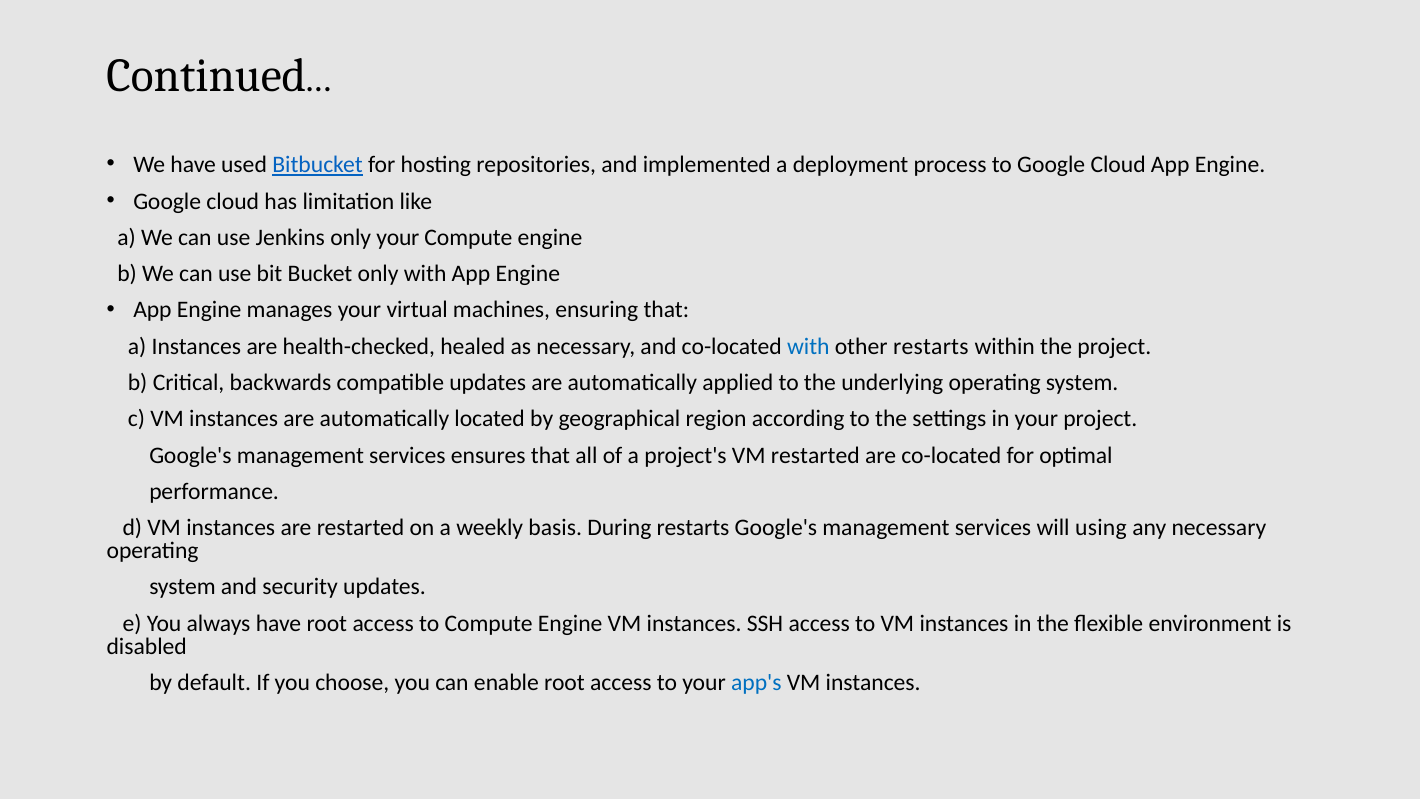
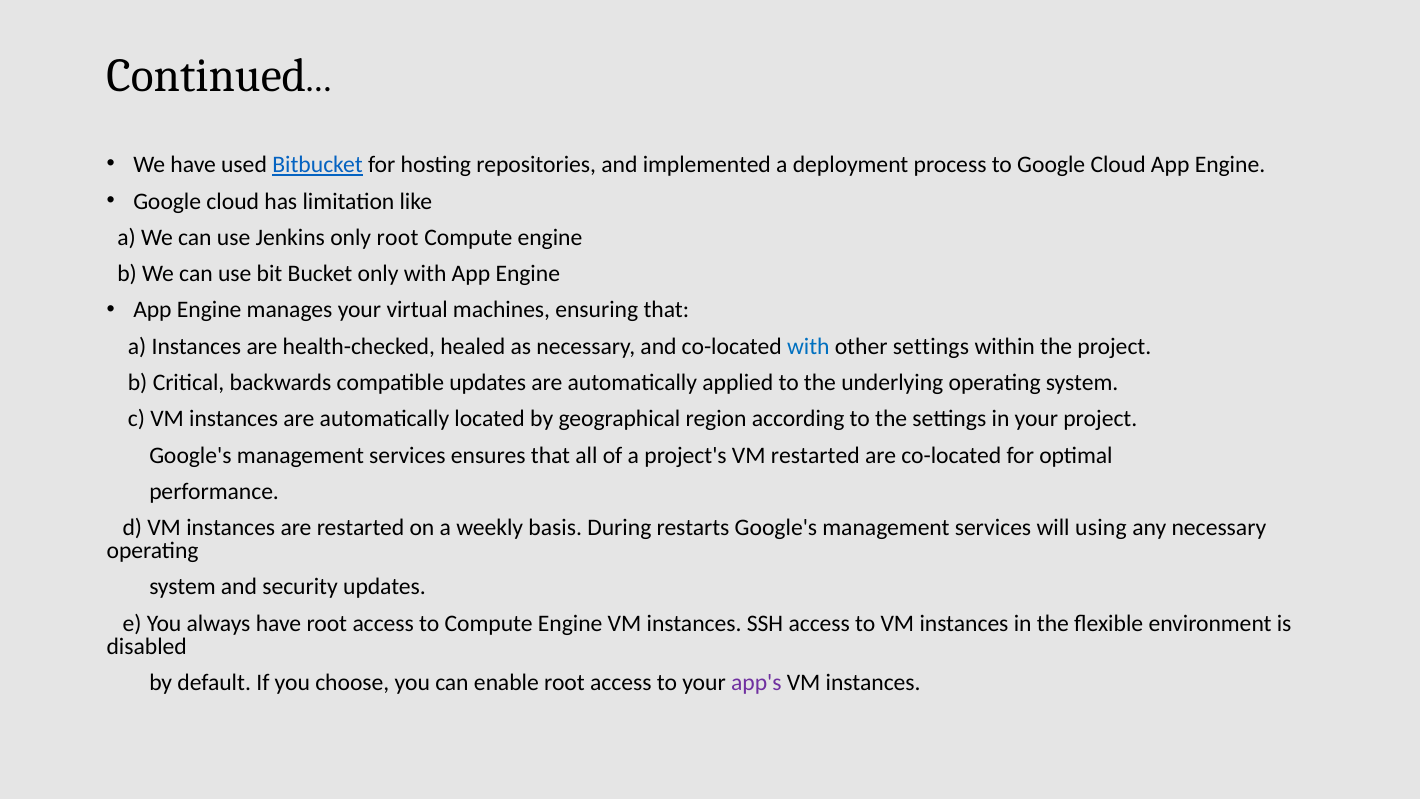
only your: your -> root
other restarts: restarts -> settings
app's colour: blue -> purple
